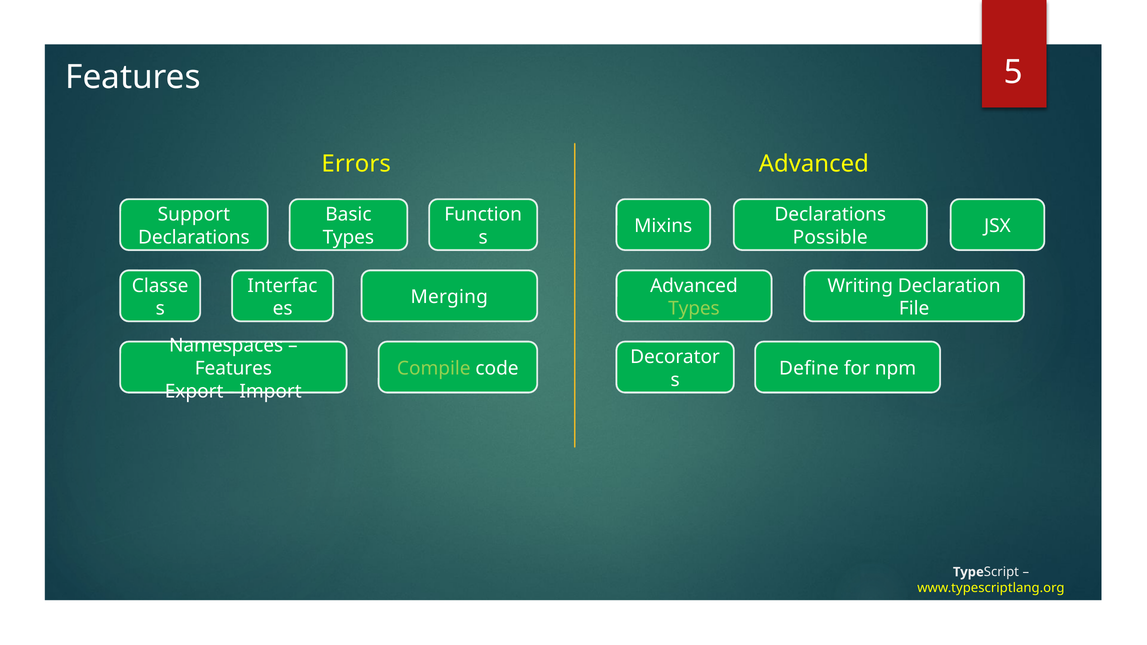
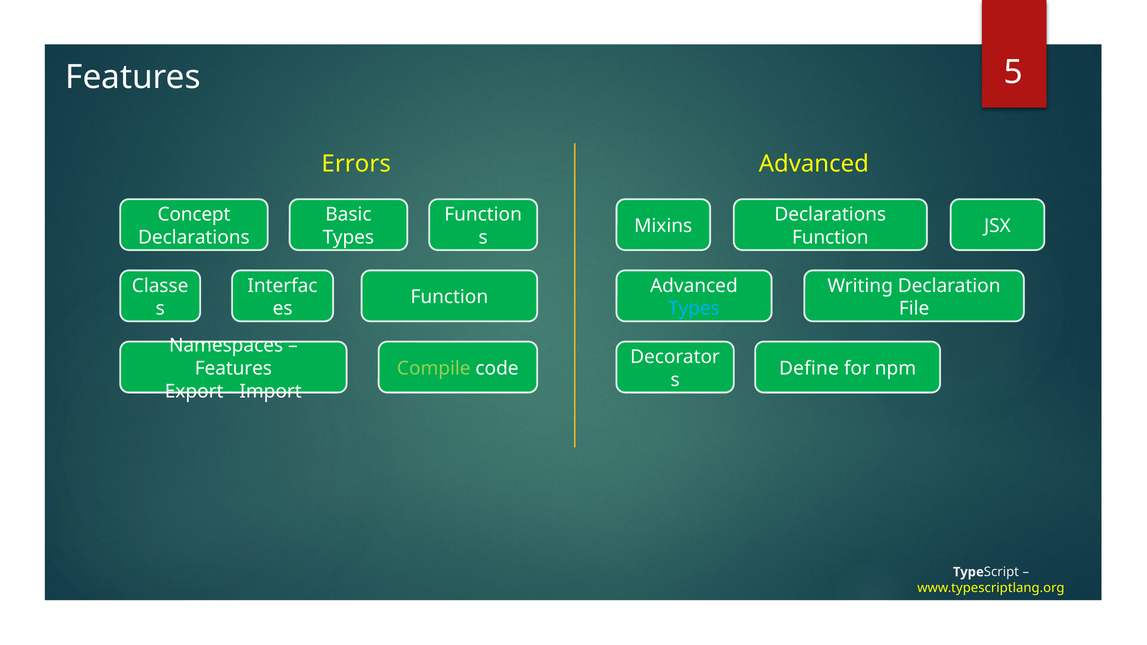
Support: Support -> Concept
Possible at (830, 237): Possible -> Function
Merging at (449, 297): Merging -> Function
Types at (694, 309) colour: light green -> light blue
